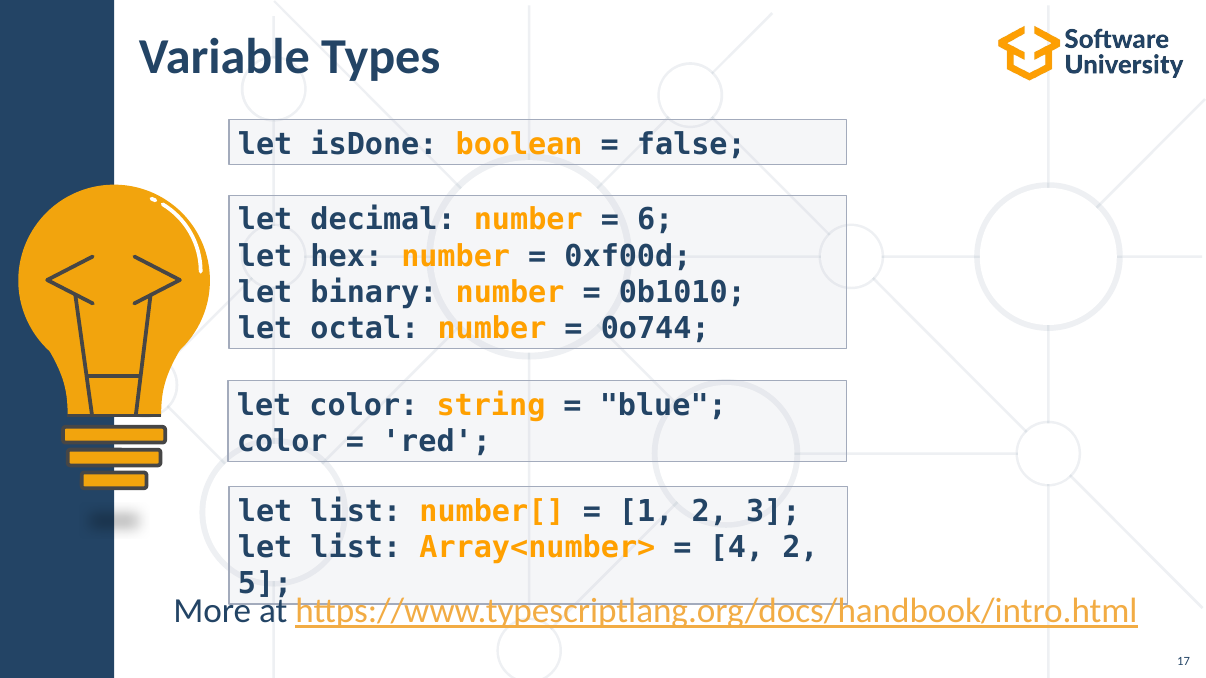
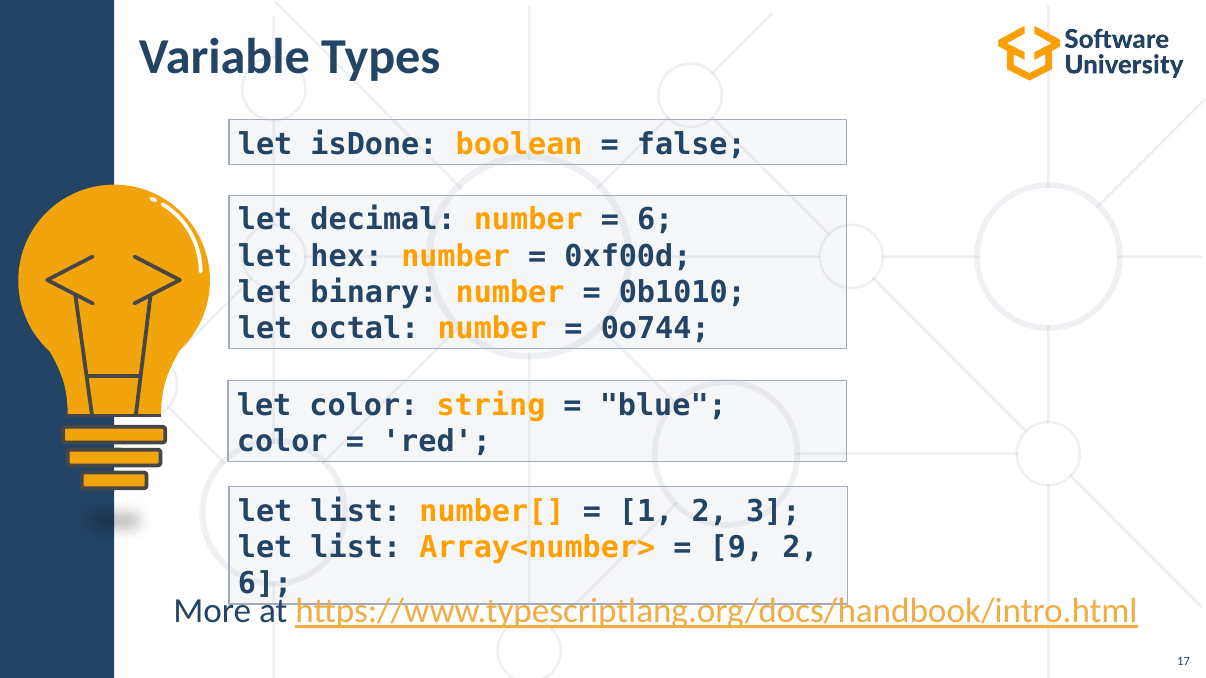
4: 4 -> 9
5 at (265, 584): 5 -> 6
